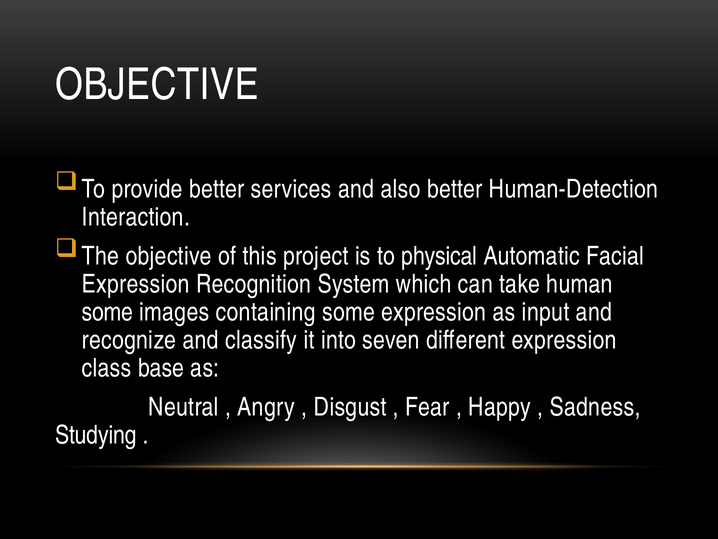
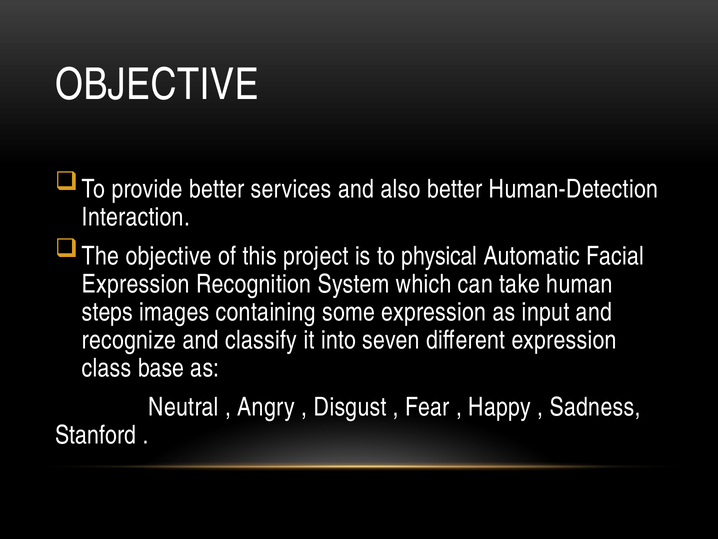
some at (107, 312): some -> steps
Studying: Studying -> Stanford
